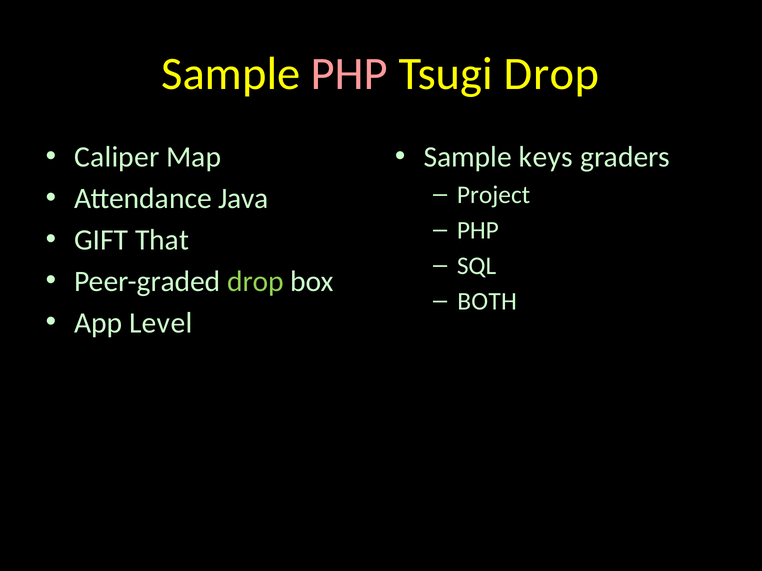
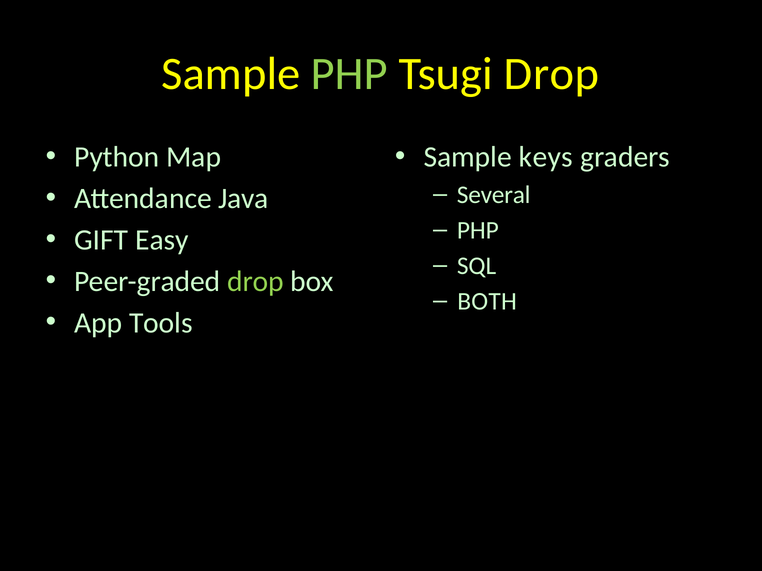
PHP at (349, 74) colour: pink -> light green
Caliper: Caliper -> Python
Project: Project -> Several
That: That -> Easy
Level: Level -> Tools
